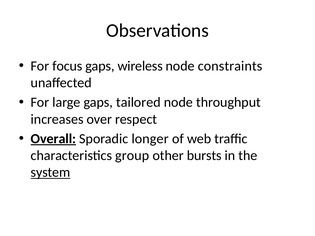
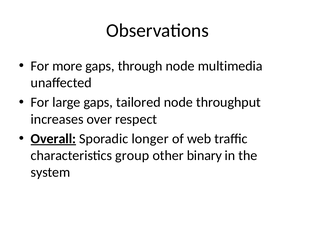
focus: focus -> more
wireless: wireless -> through
constraints: constraints -> multimedia
bursts: bursts -> binary
system underline: present -> none
